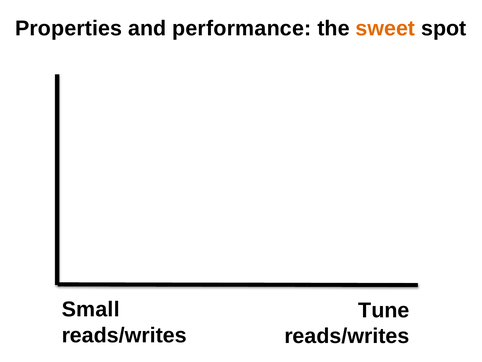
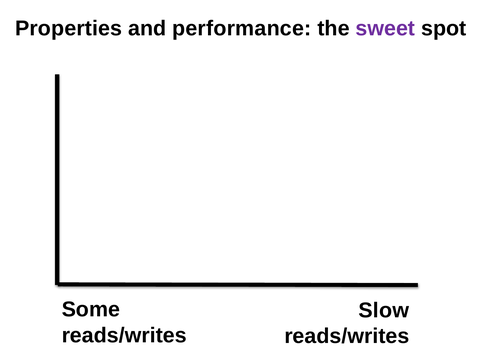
sweet colour: orange -> purple
Small: Small -> Some
Tune: Tune -> Slow
